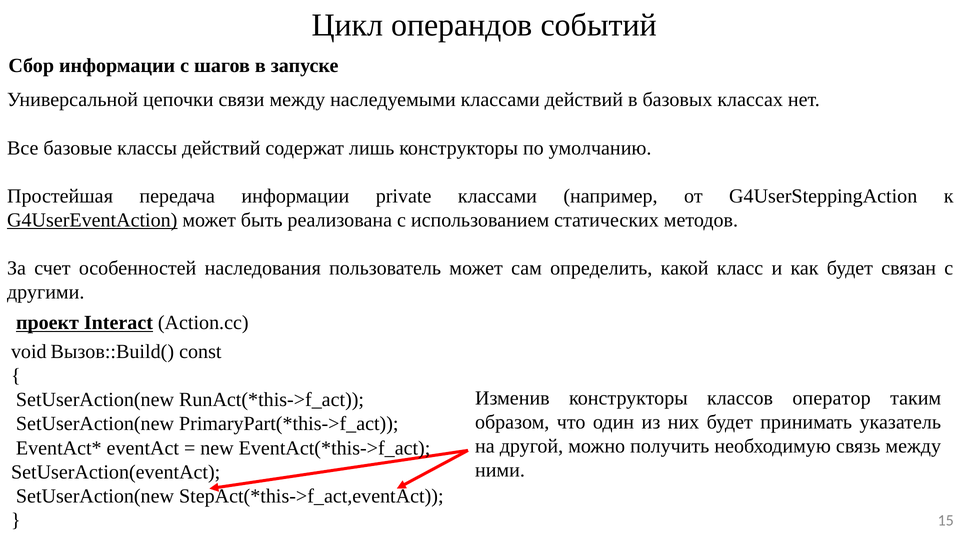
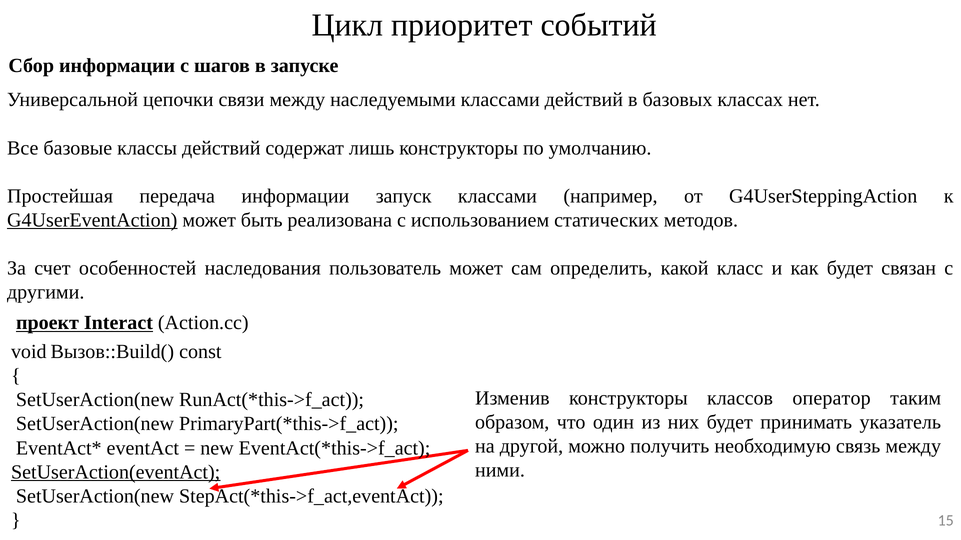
операндов: операндов -> приоритет
private: private -> запуск
SetUserAction(eventAct underline: none -> present
